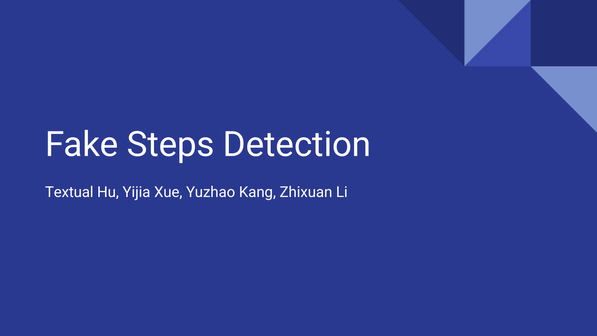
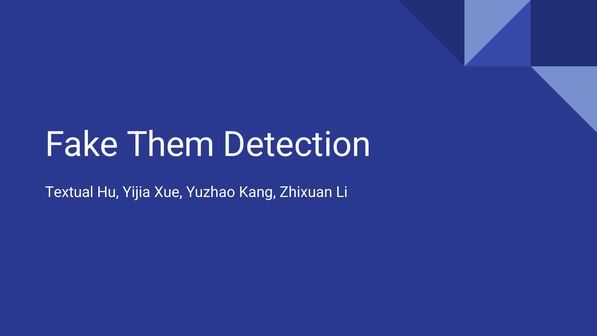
Steps: Steps -> Them
